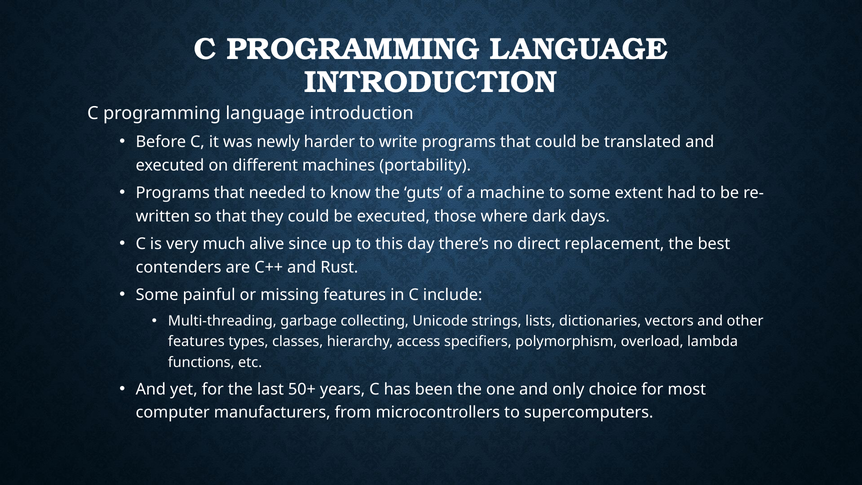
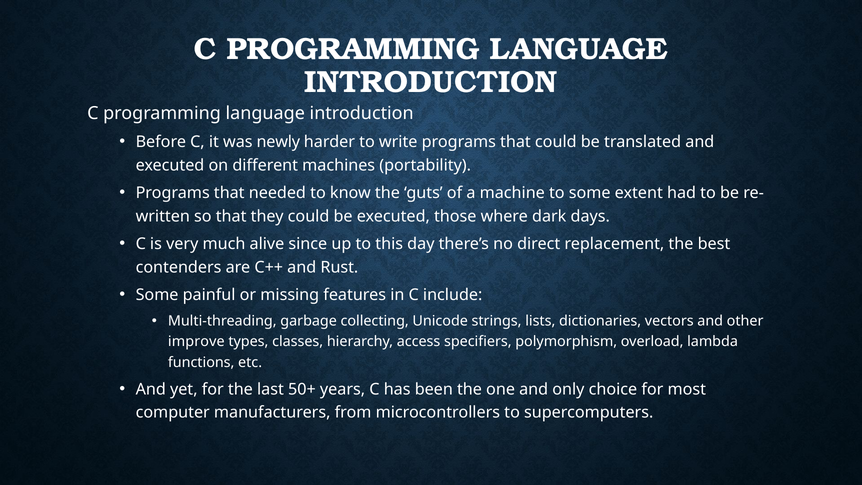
features at (196, 342): features -> improve
